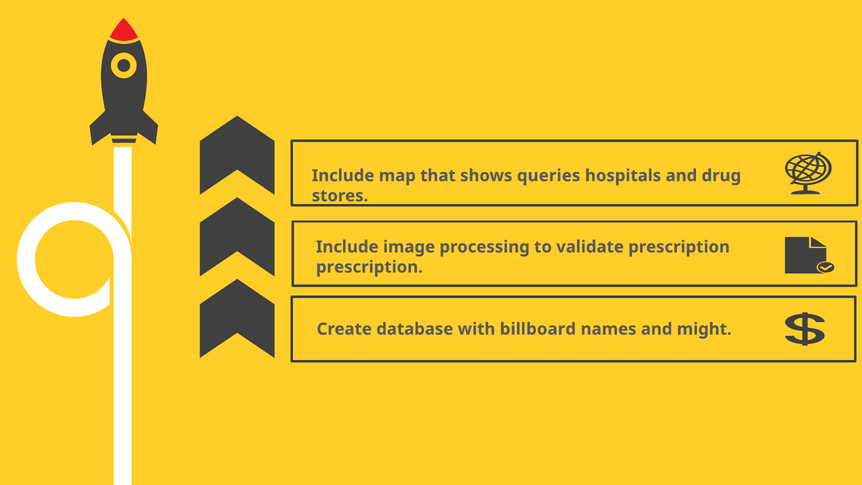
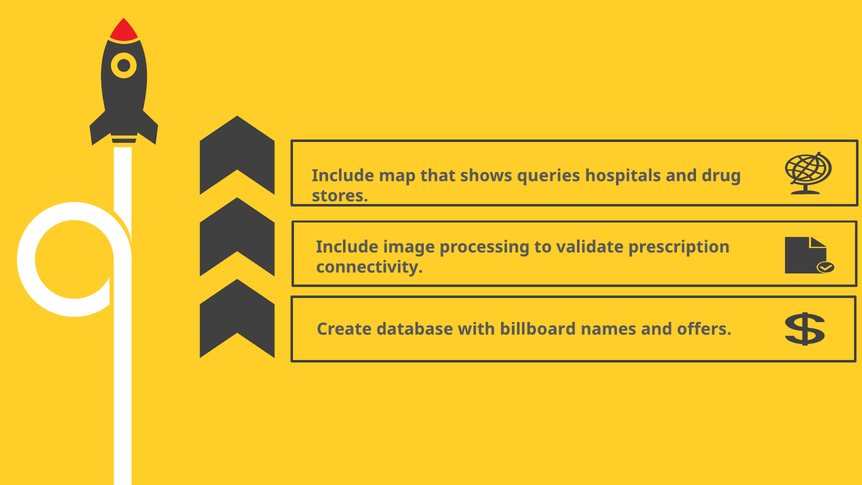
prescription at (369, 267): prescription -> connectivity
might: might -> offers
